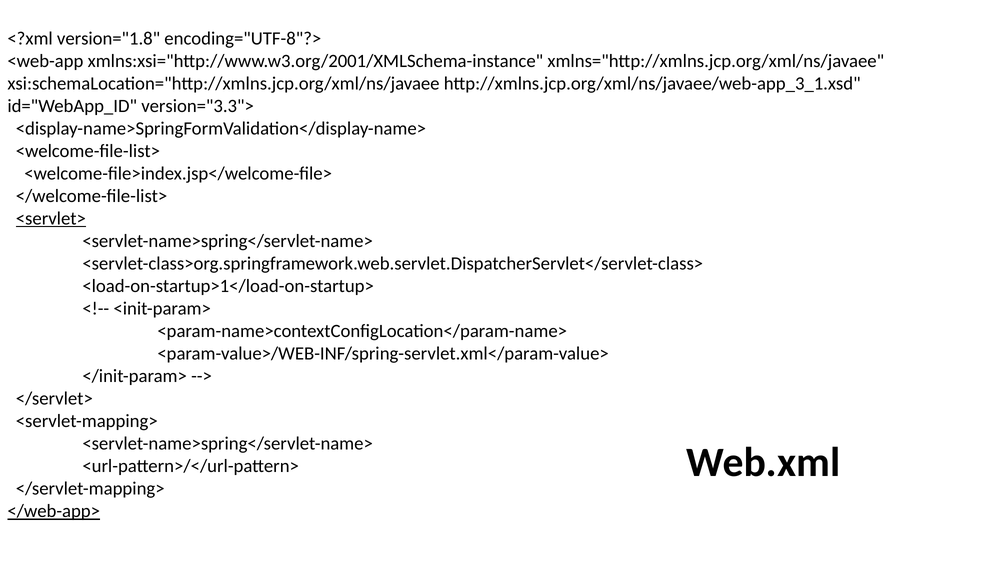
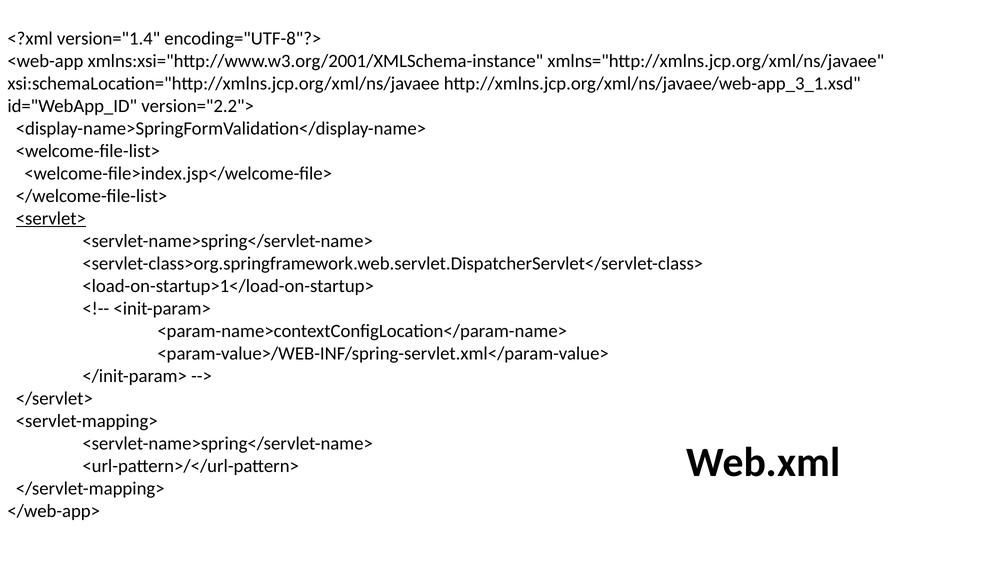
version="1.8: version="1.8 -> version="1.4
version="3.3">: version="3.3"> -> version="2.2">
</web-app> underline: present -> none
